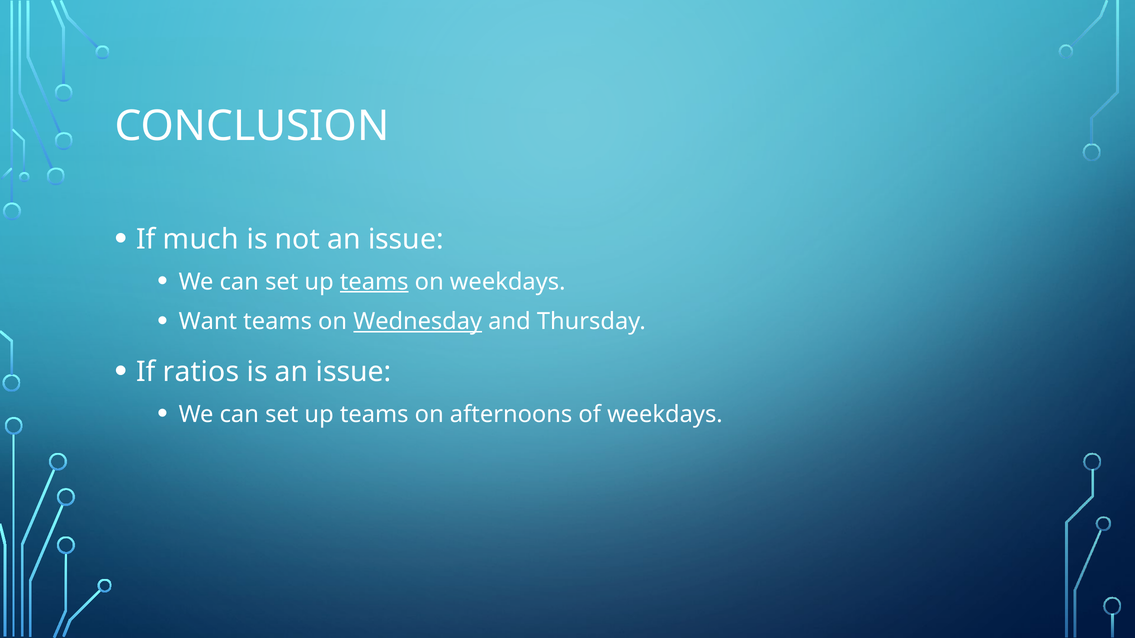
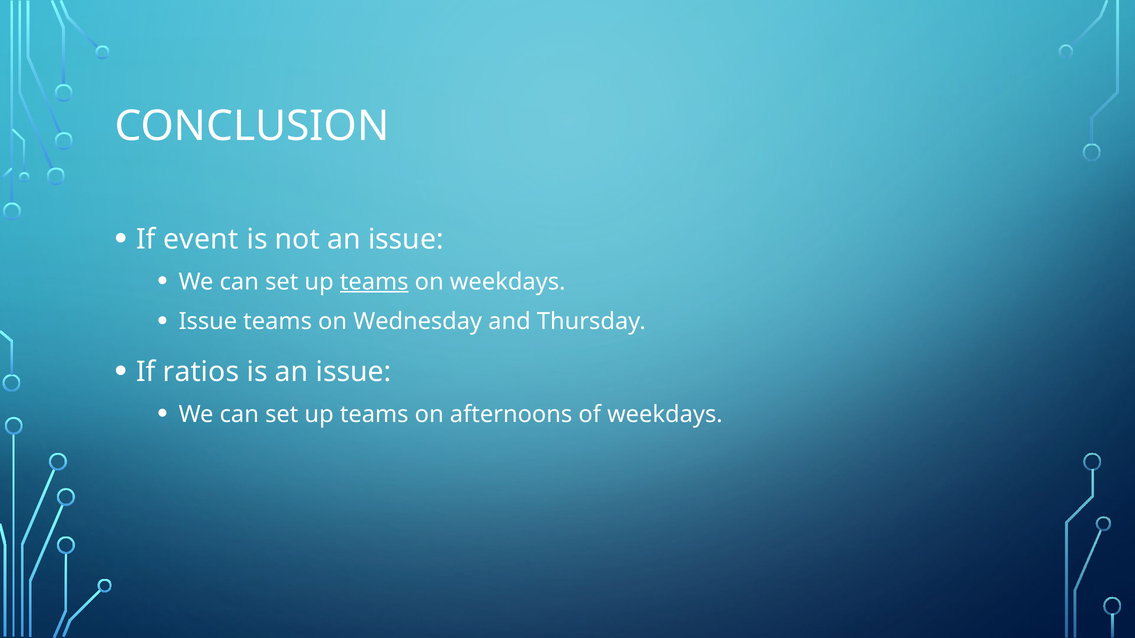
much: much -> event
Want at (208, 322): Want -> Issue
Wednesday underline: present -> none
